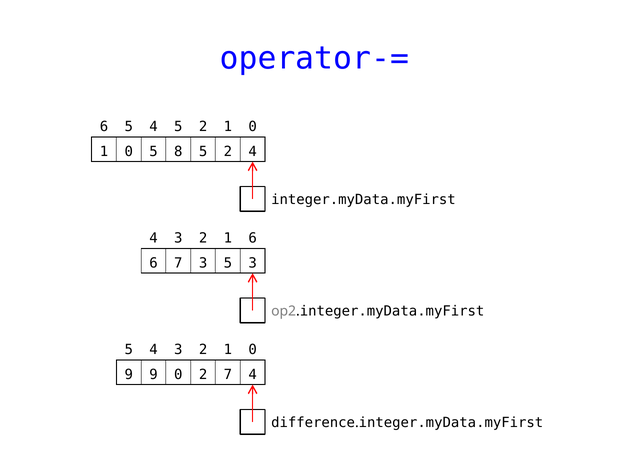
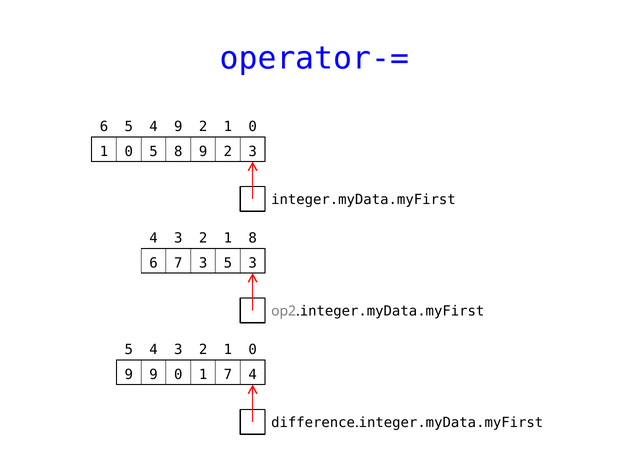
4 5: 5 -> 9
8 5: 5 -> 9
2 4: 4 -> 3
1 6: 6 -> 8
9 0 2: 2 -> 1
